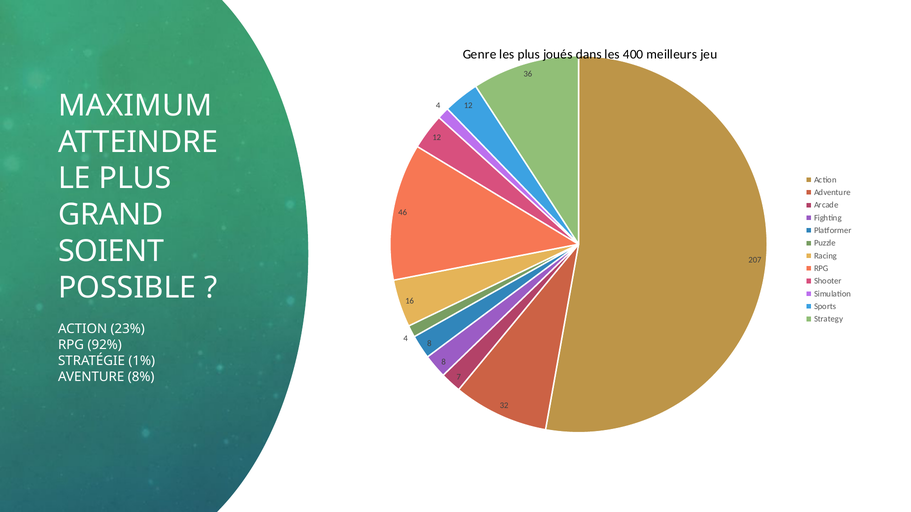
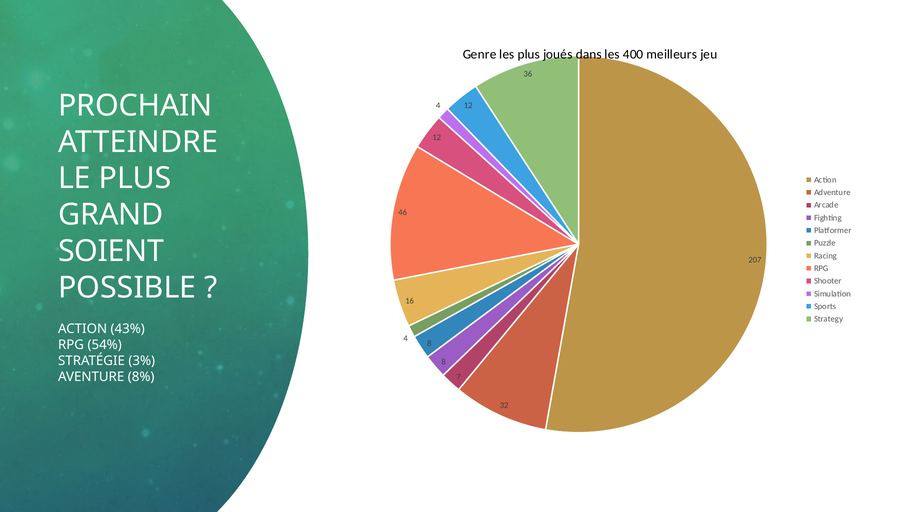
MAXIMUM: MAXIMUM -> PROCHAIN
23%: 23% -> 43%
92%: 92% -> 54%
1%: 1% -> 3%
